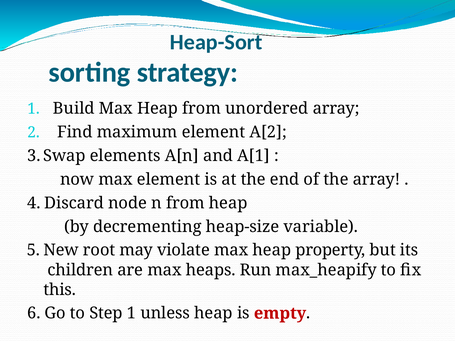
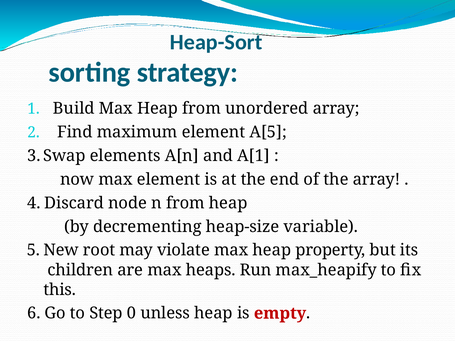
A[2: A[2 -> A[5
Step 1: 1 -> 0
